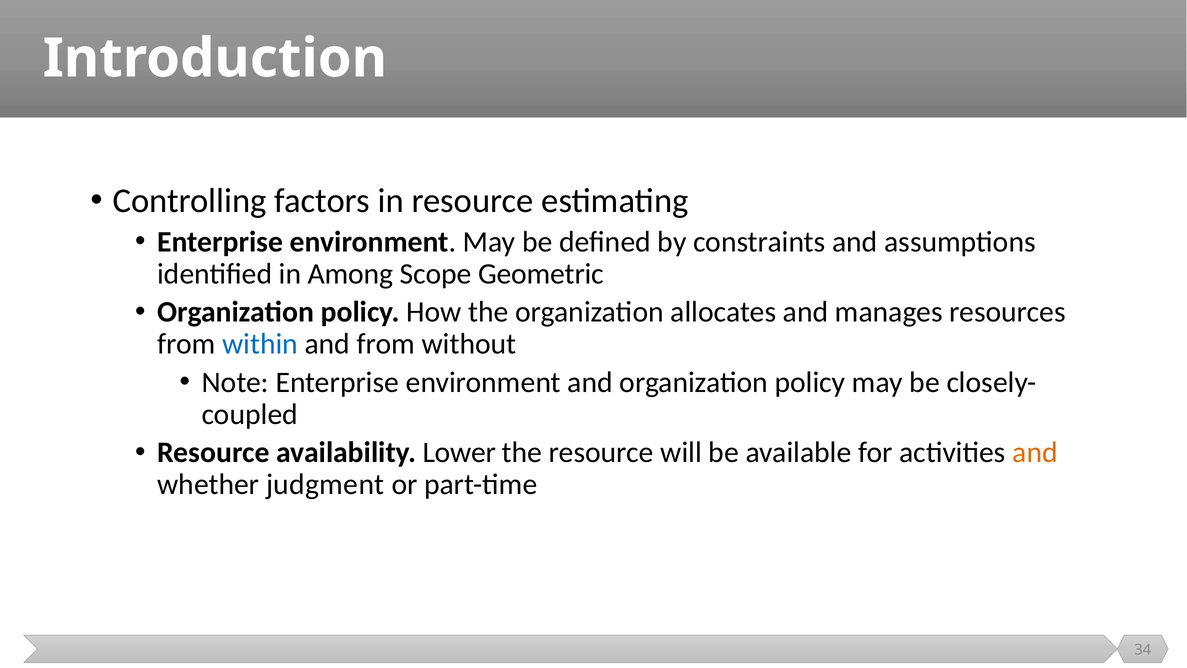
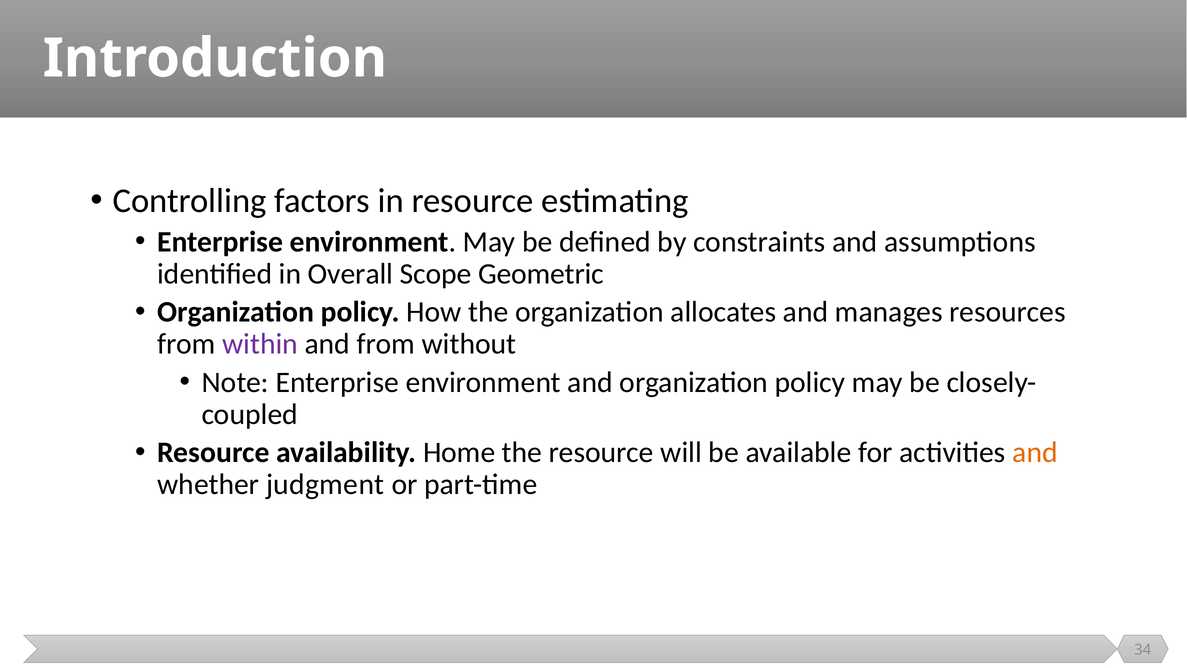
Among: Among -> Overall
within colour: blue -> purple
Lower: Lower -> Home
